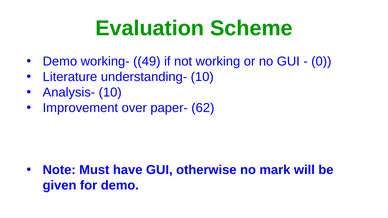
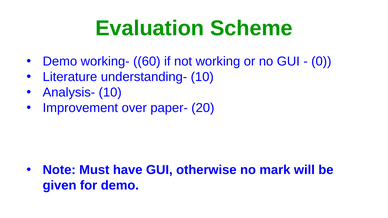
49: 49 -> 60
62: 62 -> 20
